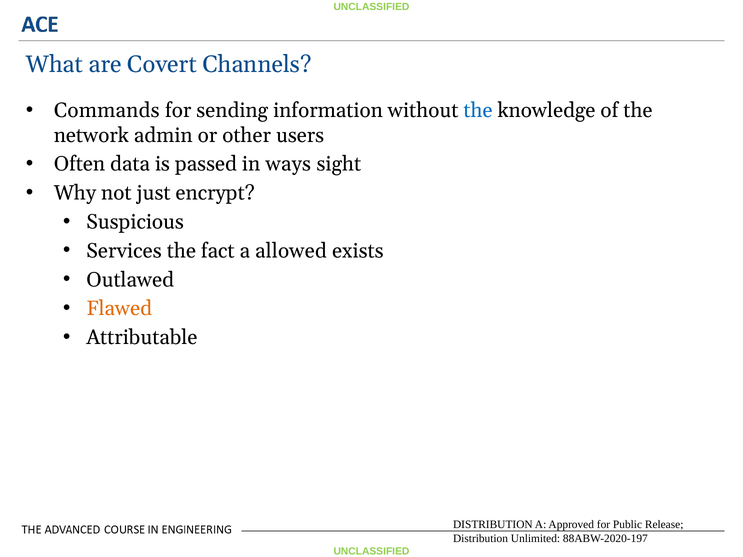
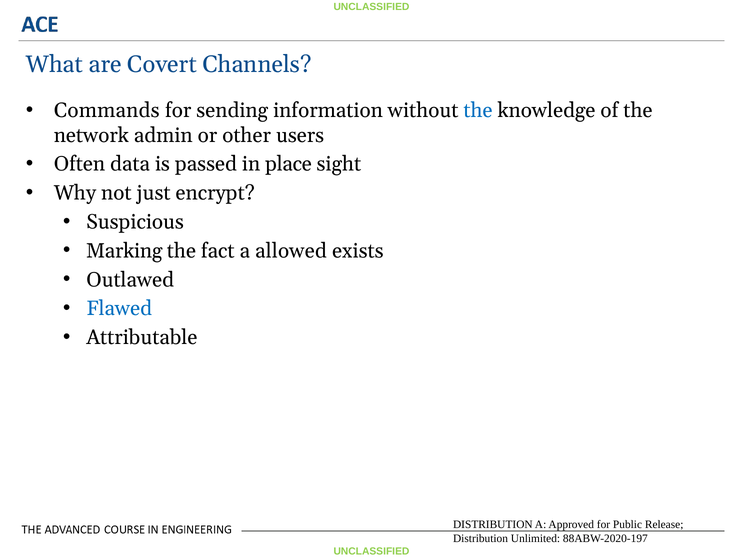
ways: ways -> place
Services: Services -> Marking
Flawed colour: orange -> blue
